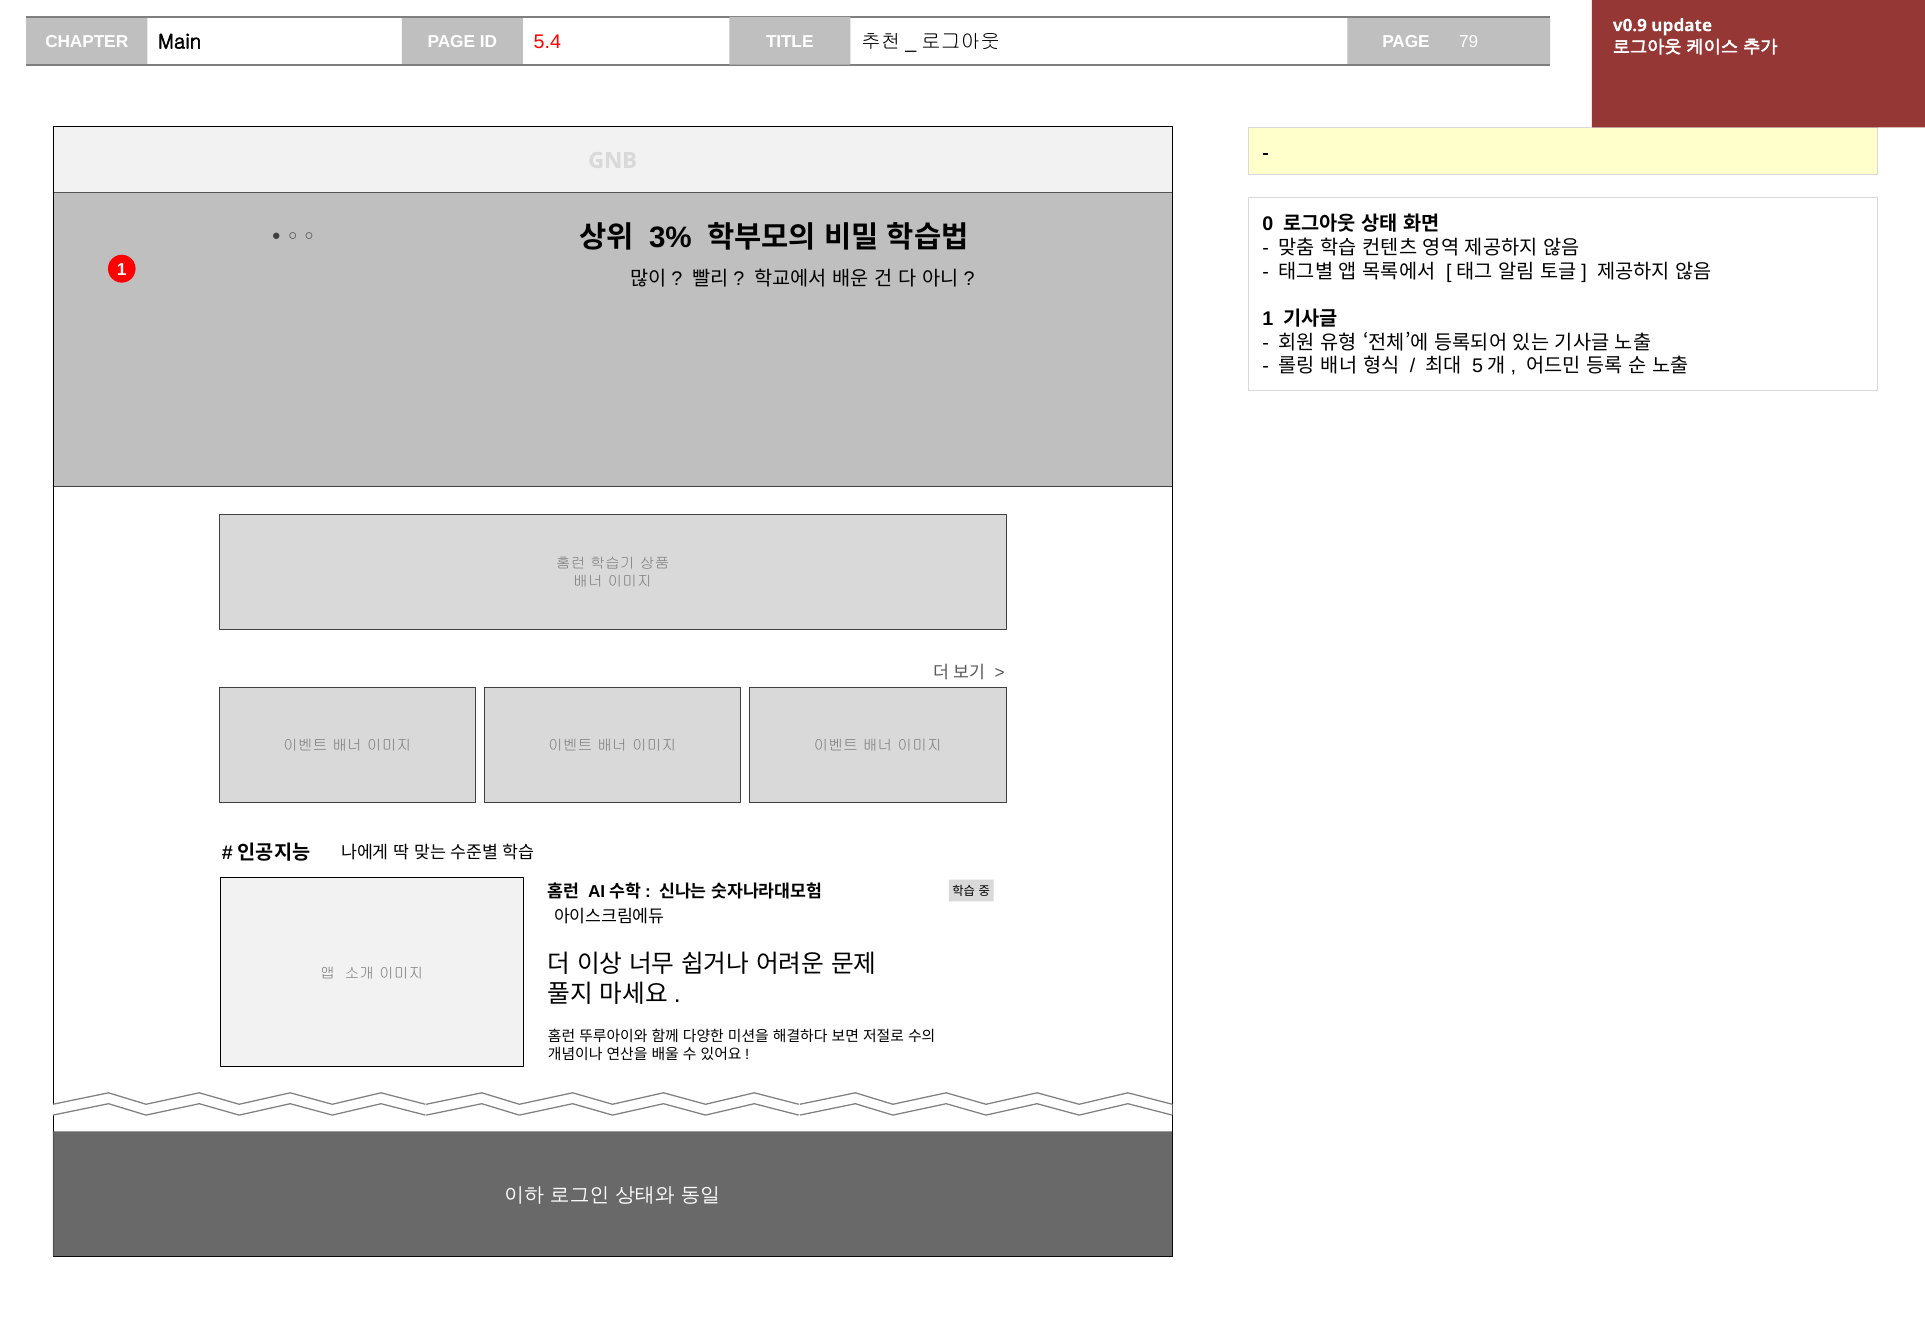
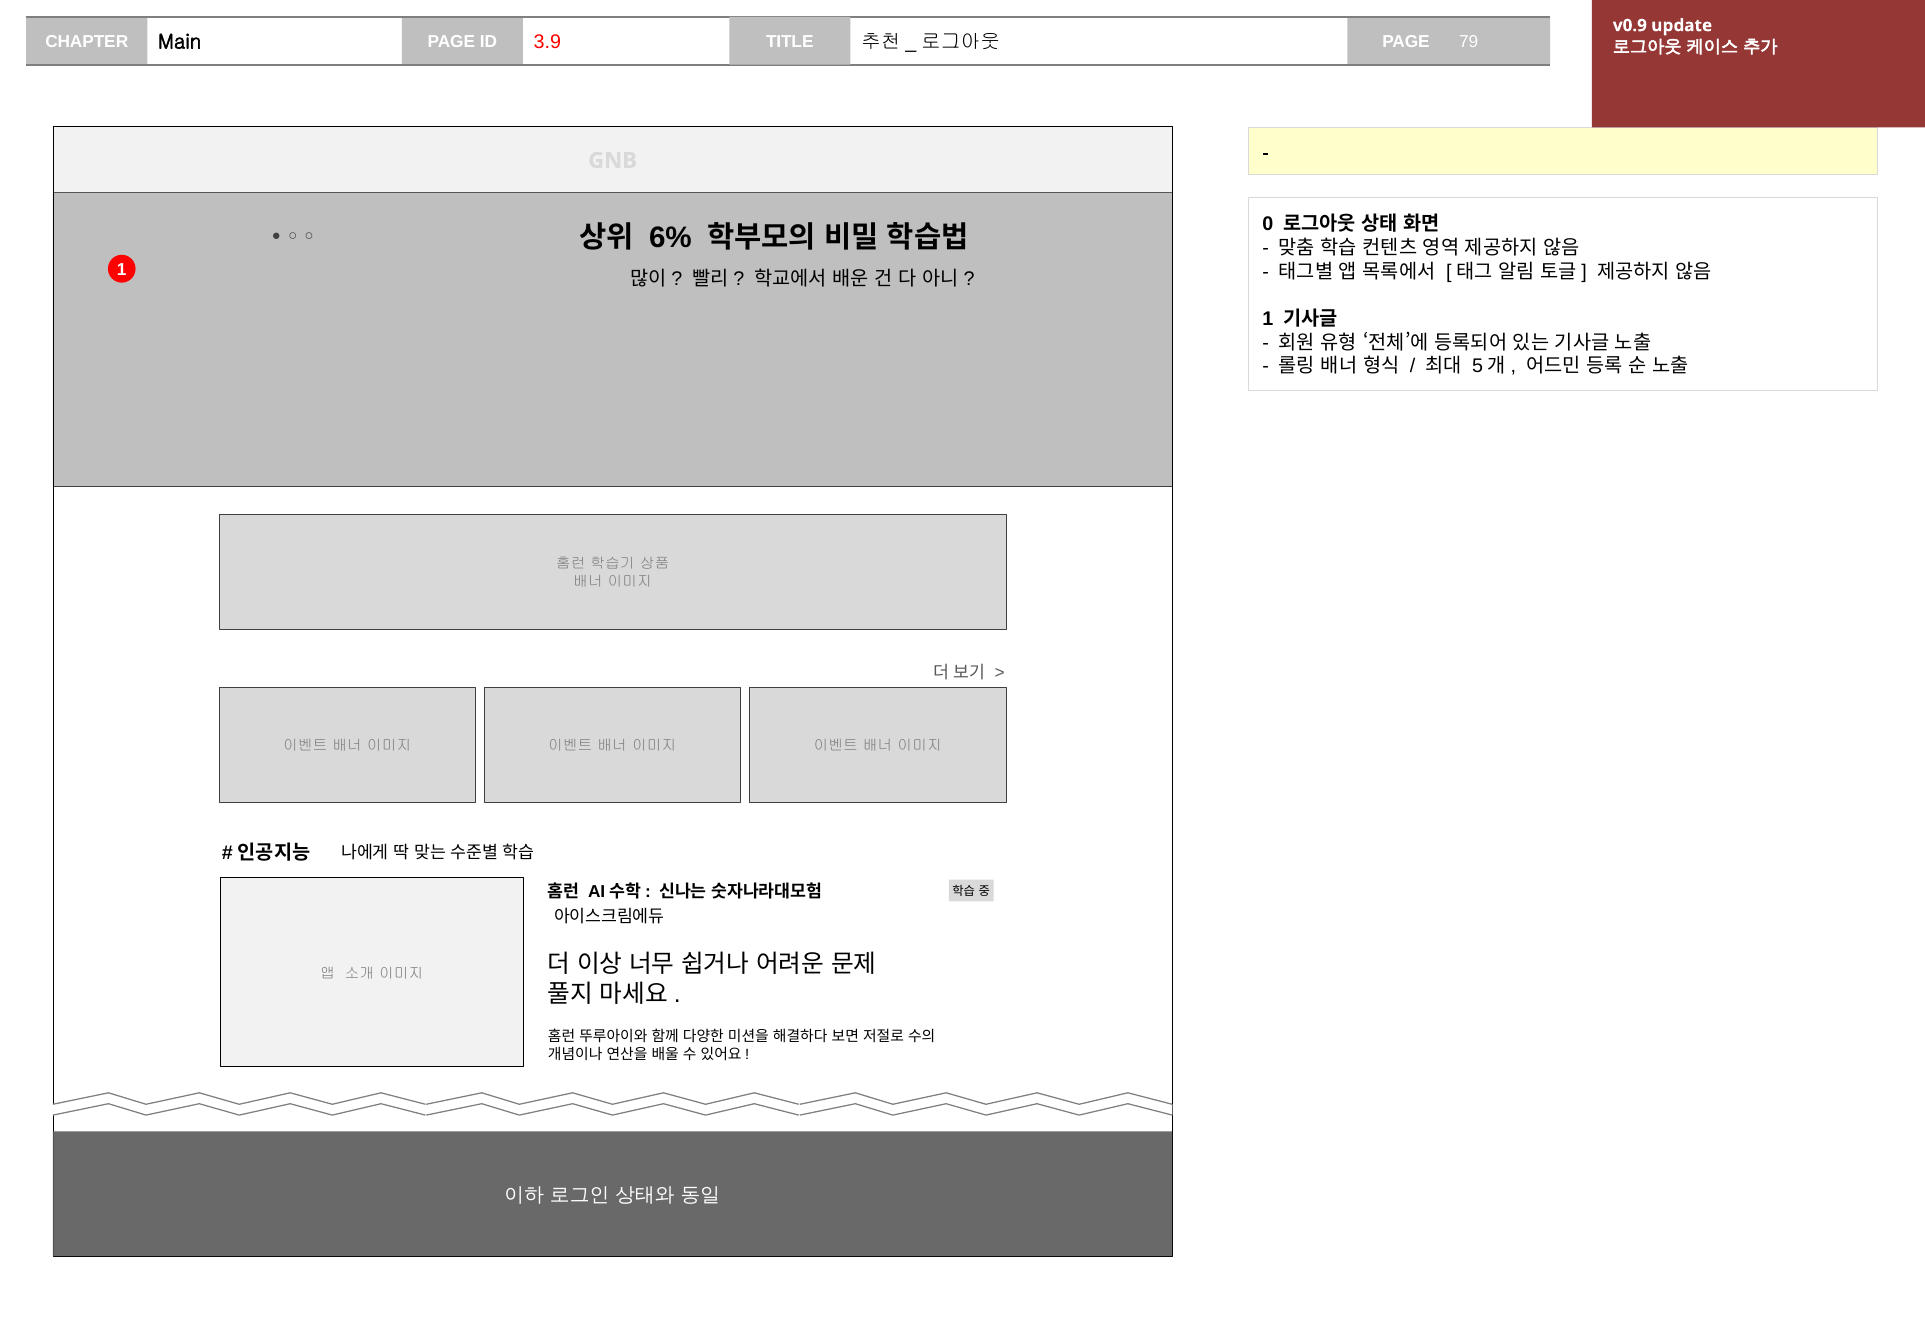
5.4: 5.4 -> 3.9
3%: 3% -> 6%
